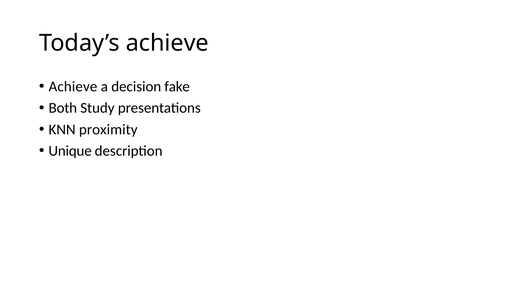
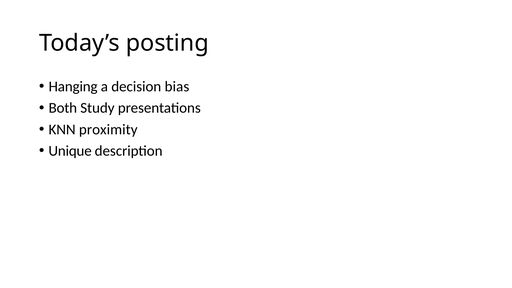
Today’s achieve: achieve -> posting
Achieve at (73, 87): Achieve -> Hanging
fake: fake -> bias
